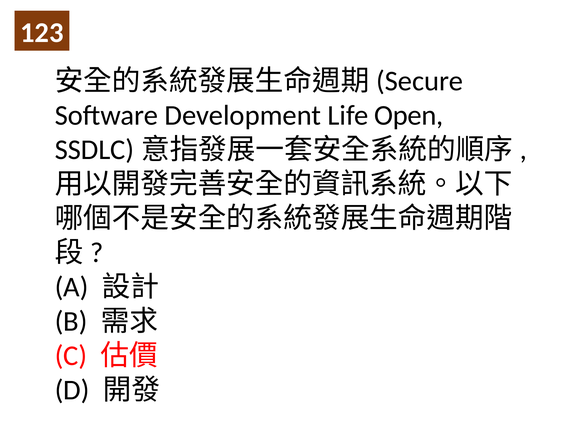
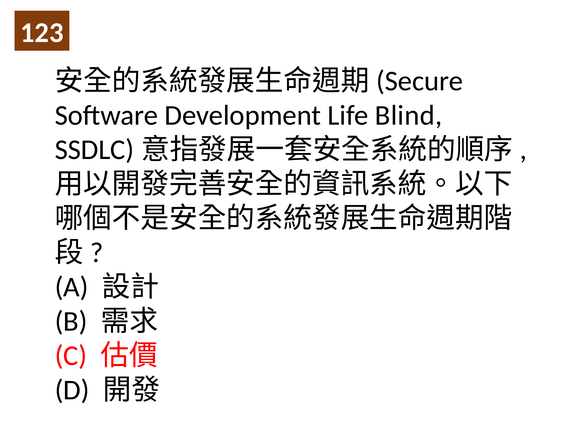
Open: Open -> Blind
